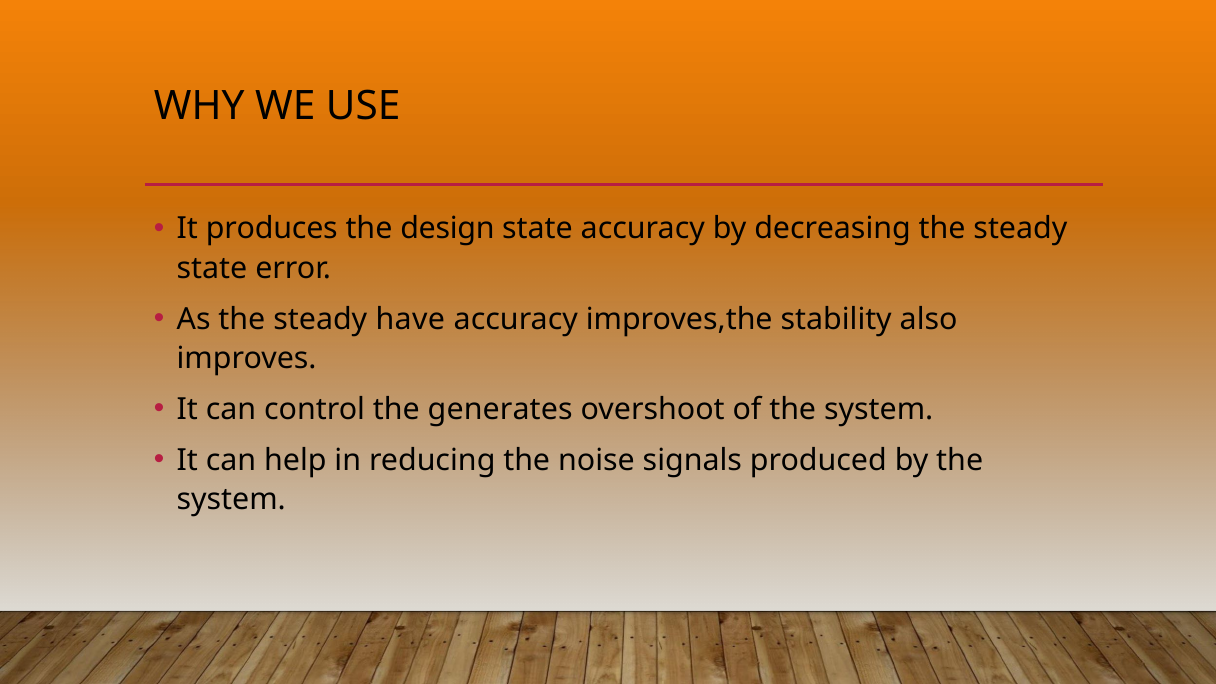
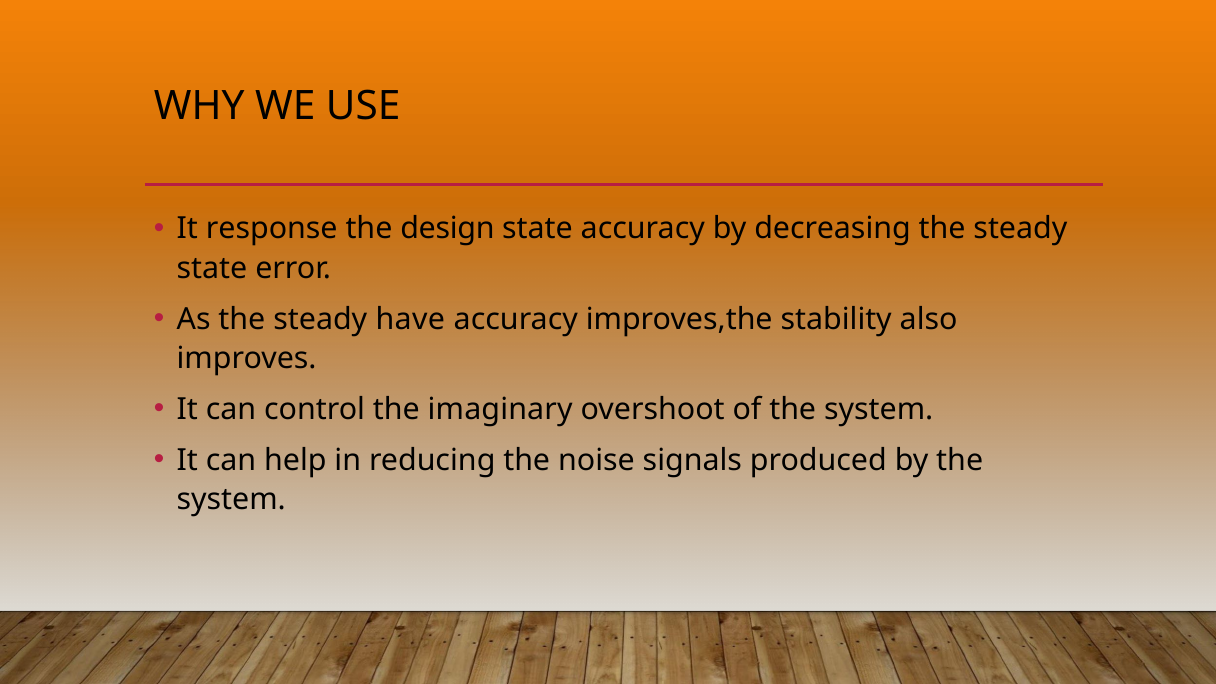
produces: produces -> response
generates: generates -> imaginary
